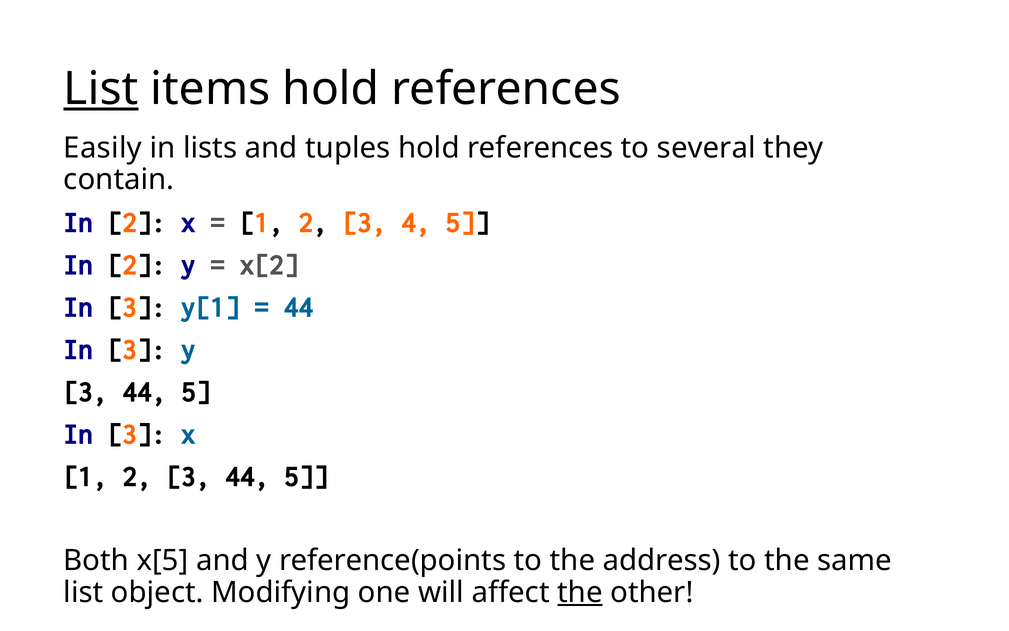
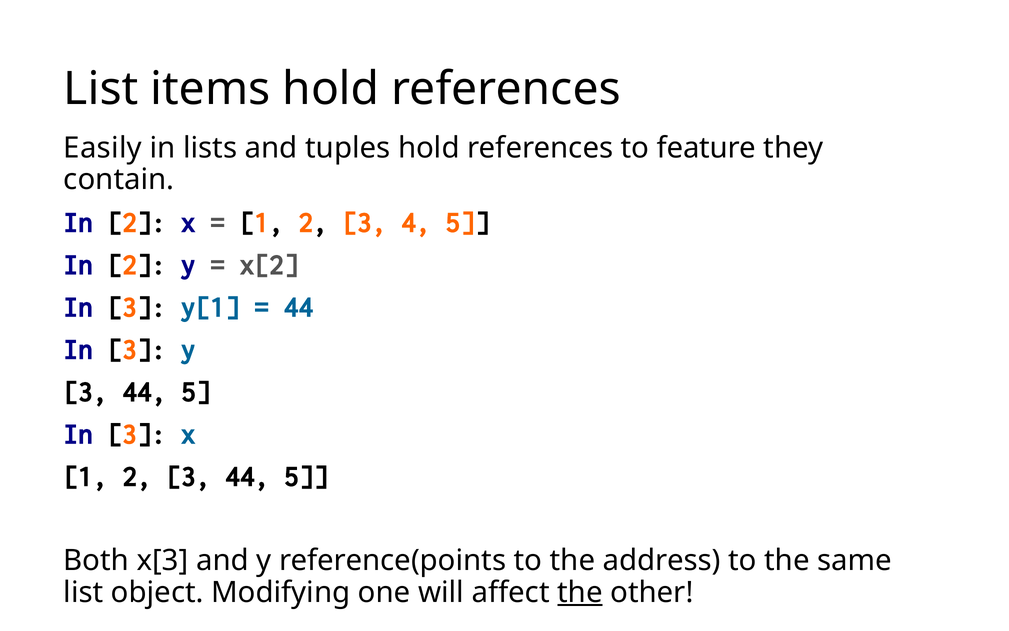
List at (101, 89) underline: present -> none
several: several -> feature
x[5: x[5 -> x[3
